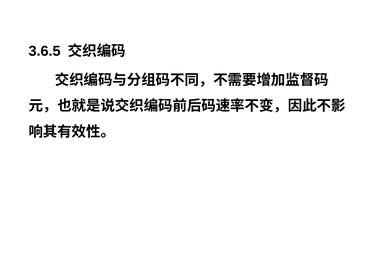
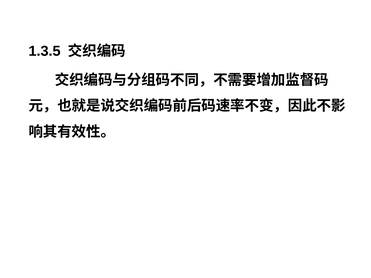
3.6.5: 3.6.5 -> 1.3.5
